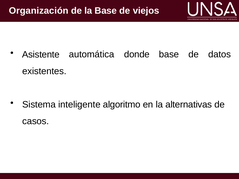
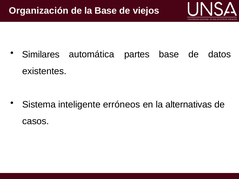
Asistente: Asistente -> Similares
donde: donde -> partes
algoritmo: algoritmo -> erróneos
